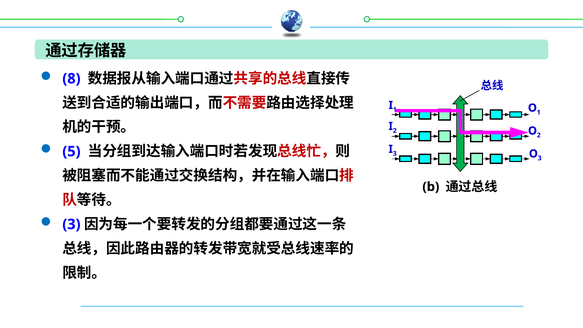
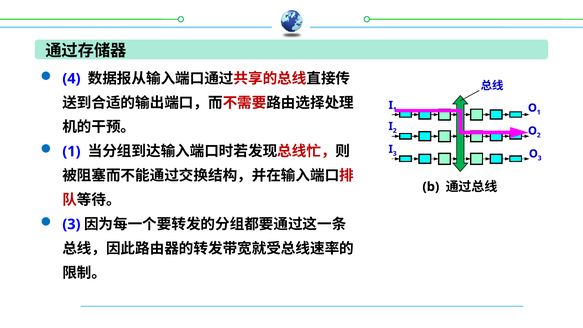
8: 8 -> 4
5 at (71, 151): 5 -> 1
